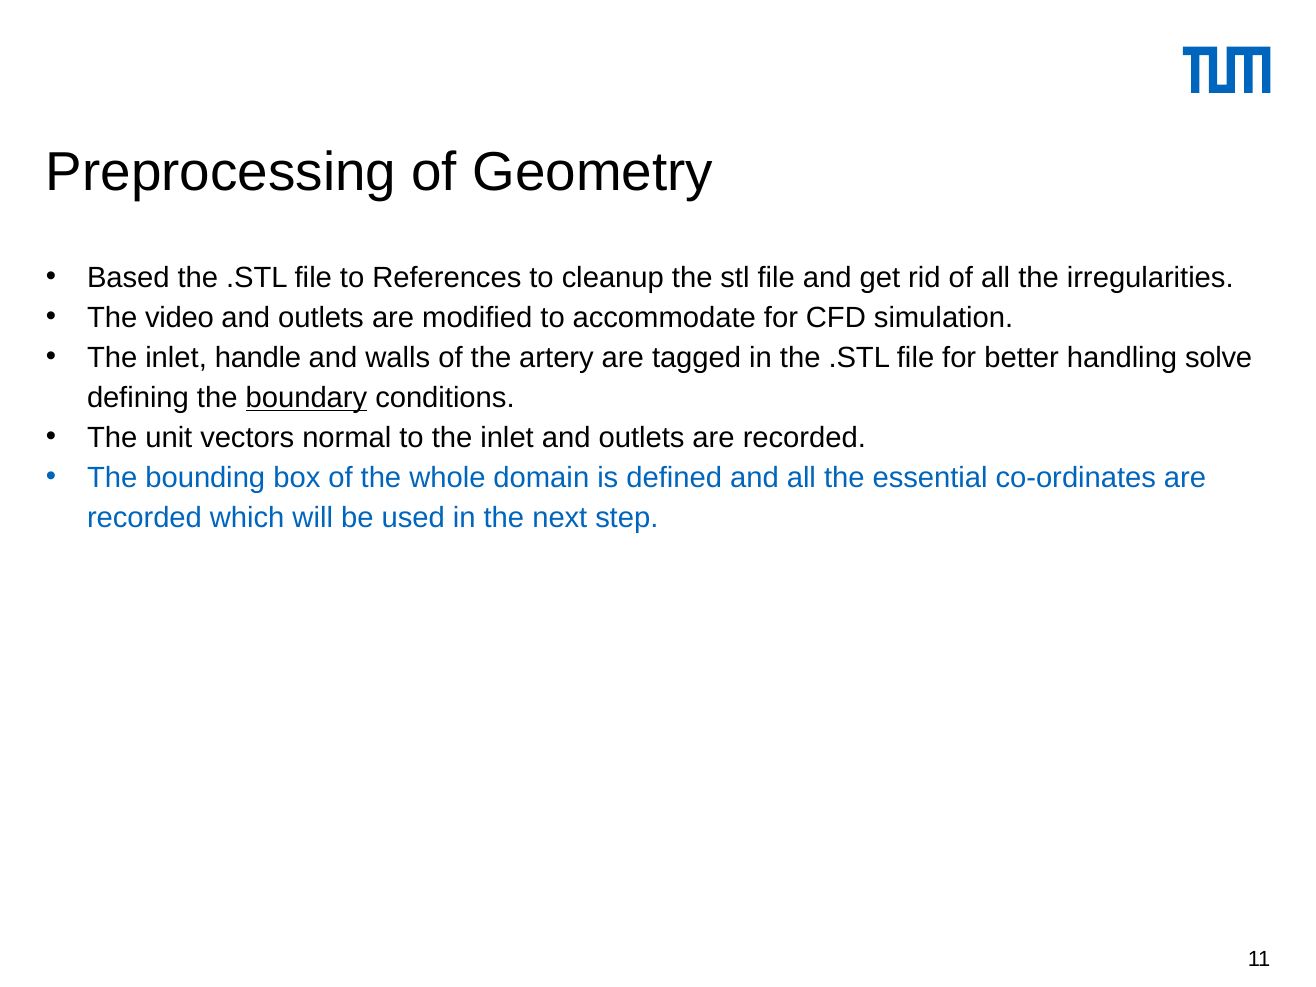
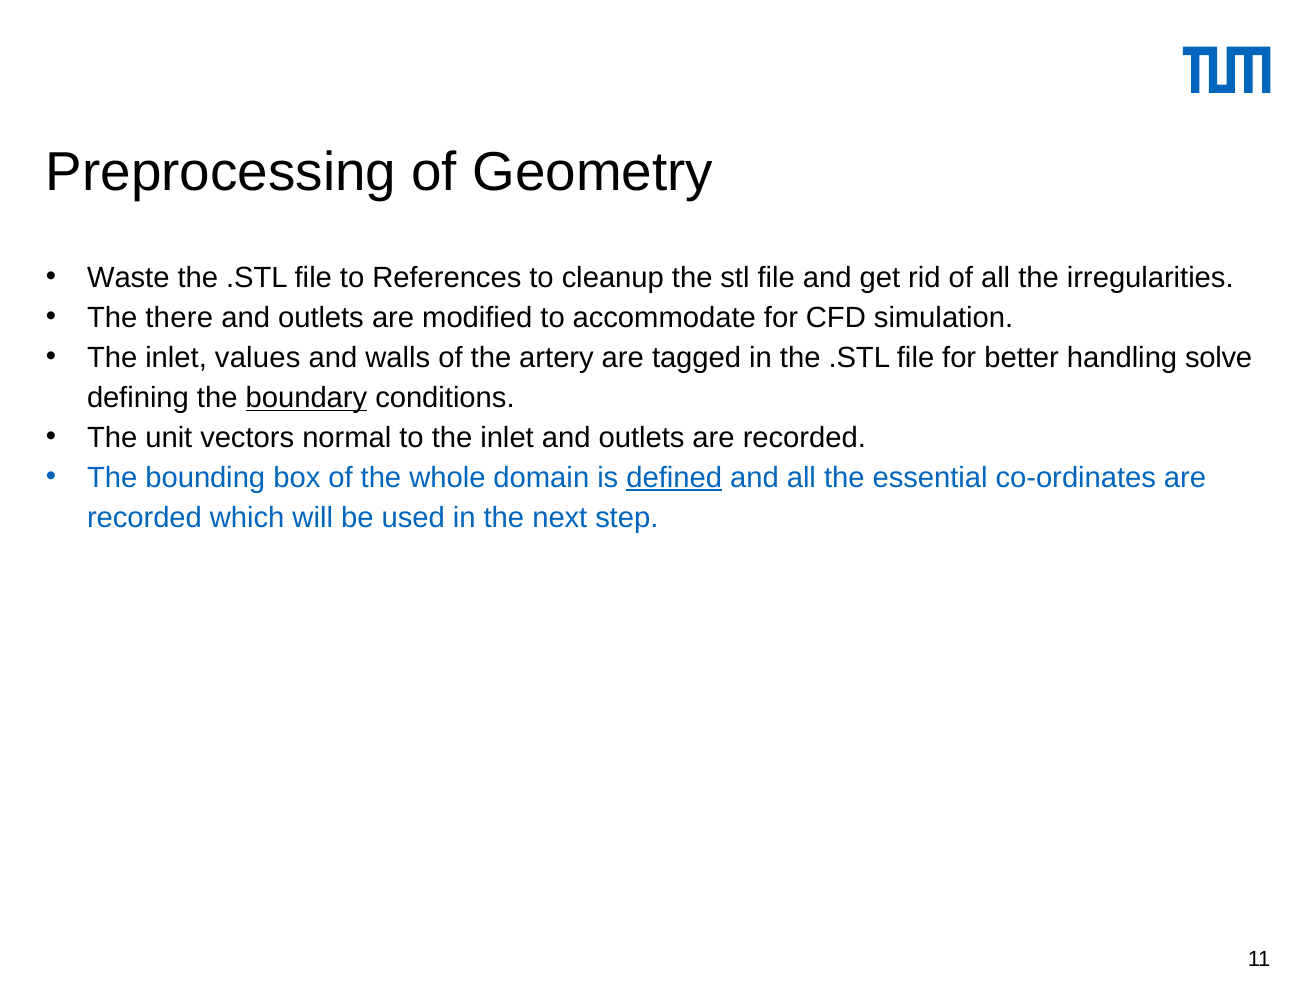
Based: Based -> Waste
video: video -> there
handle: handle -> values
defined underline: none -> present
